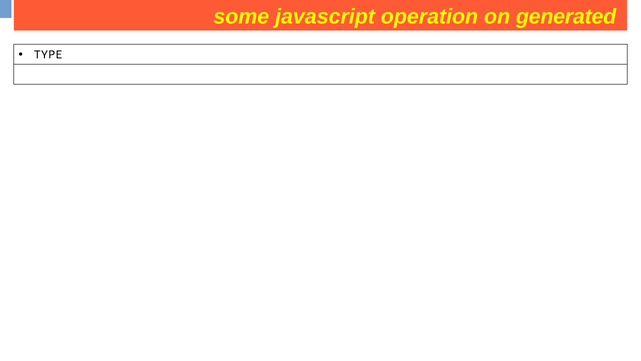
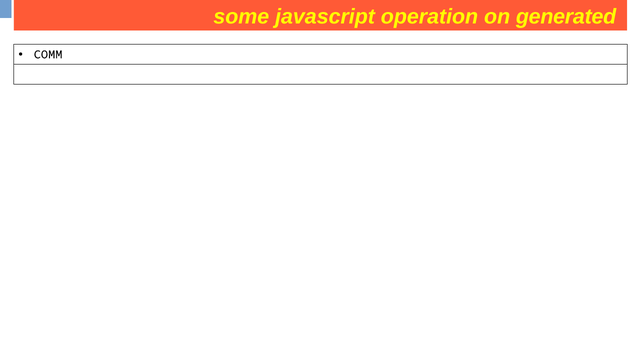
TYPE: TYPE -> COMM
